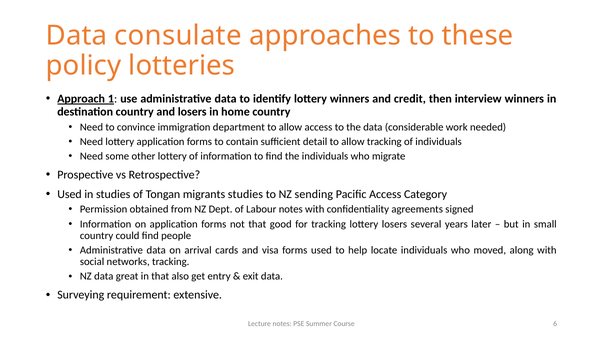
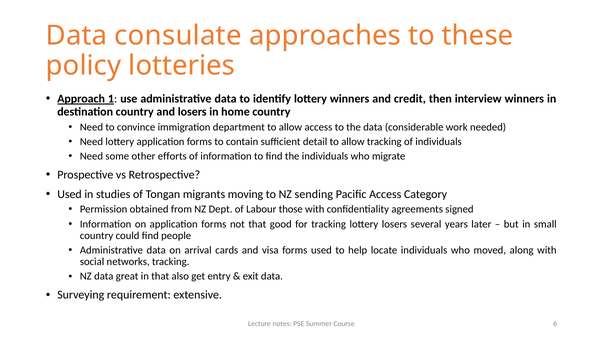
other lottery: lottery -> efforts
migrants studies: studies -> moving
Labour notes: notes -> those
